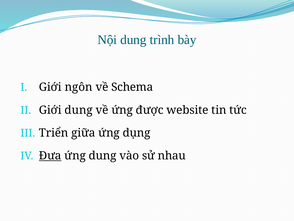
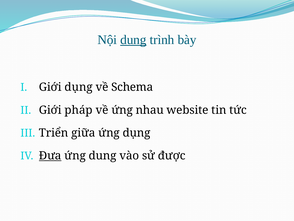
dung at (133, 40) underline: none -> present
Giới ngôn: ngôn -> dụng
Giới dung: dung -> pháp
được: được -> nhau
nhau: nhau -> được
